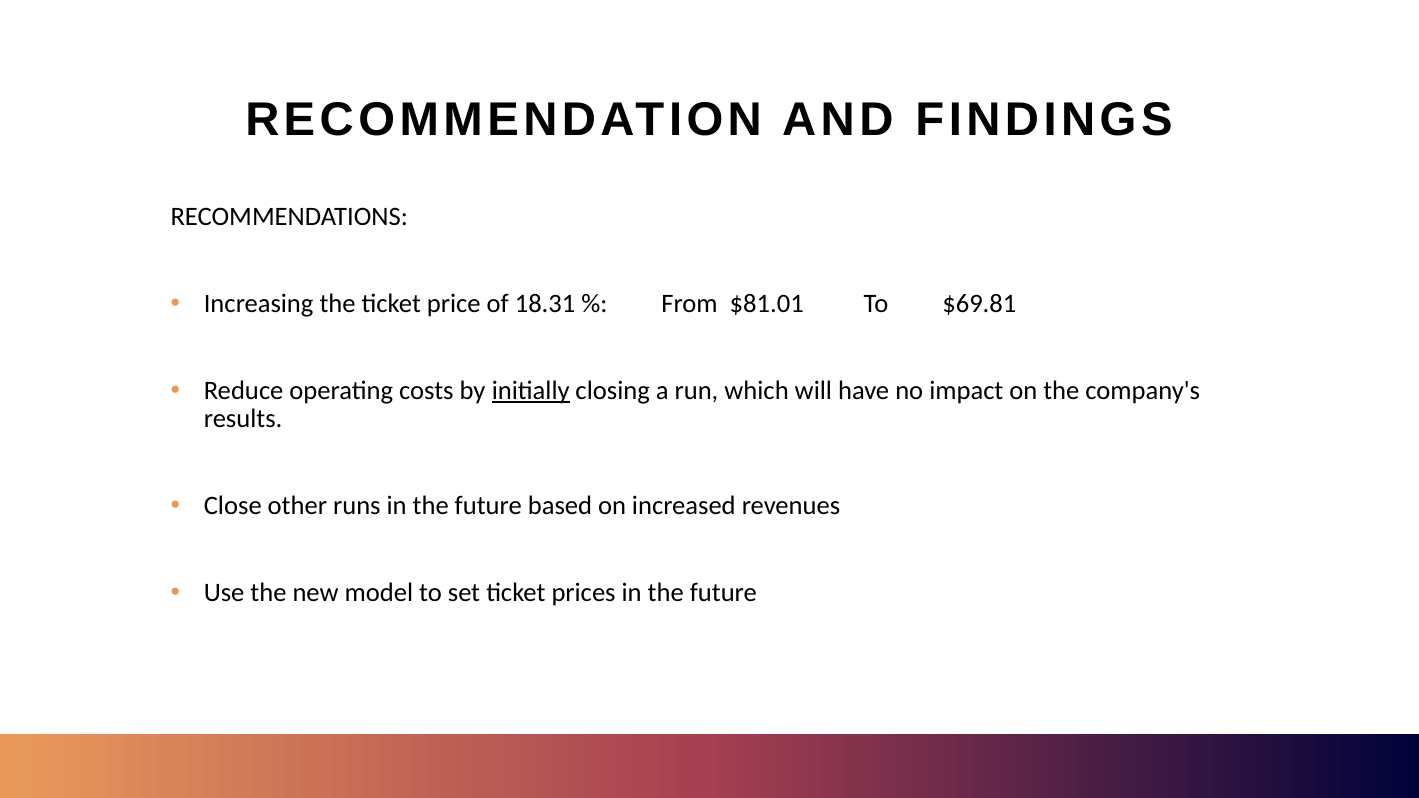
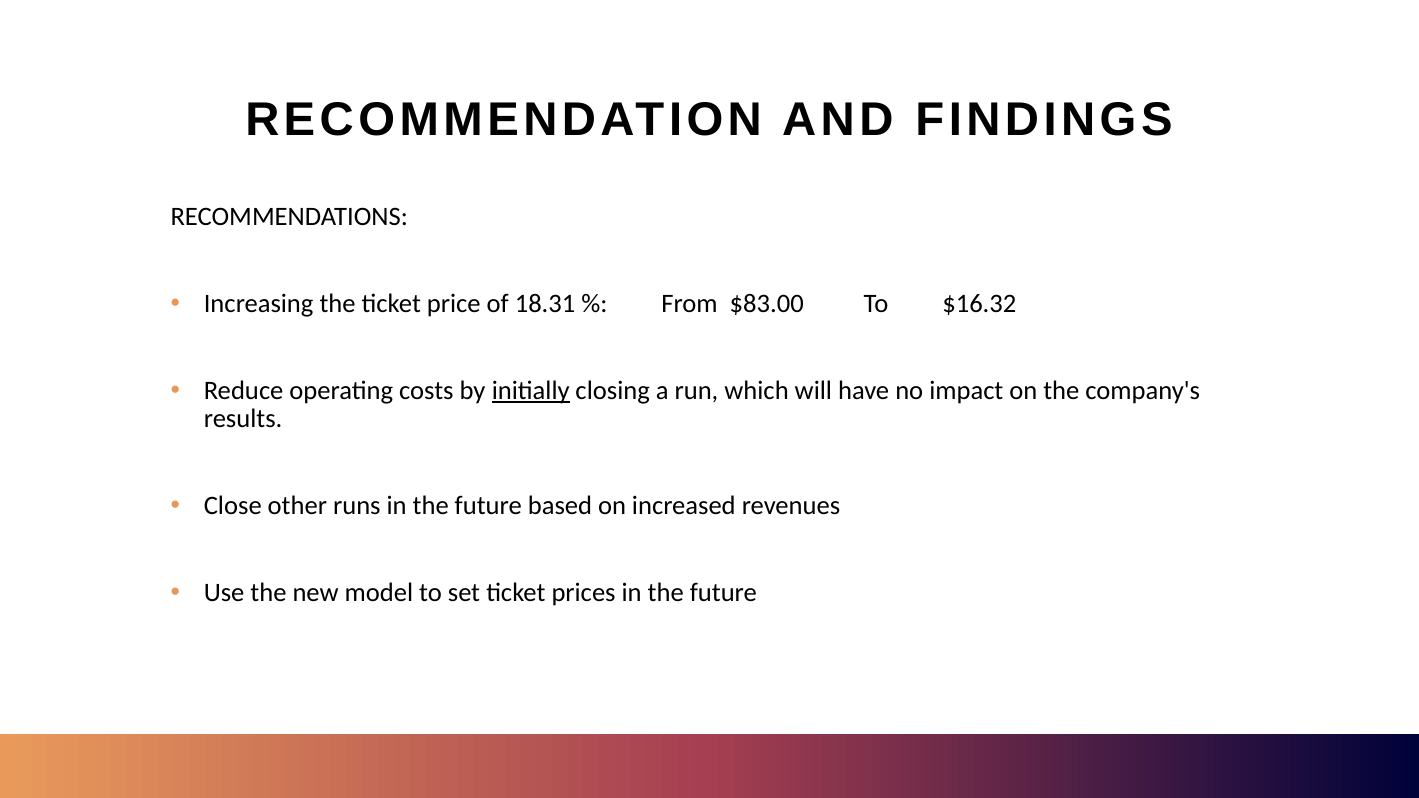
$81.01: $81.01 -> $83.00
$69.81: $69.81 -> $16.32
